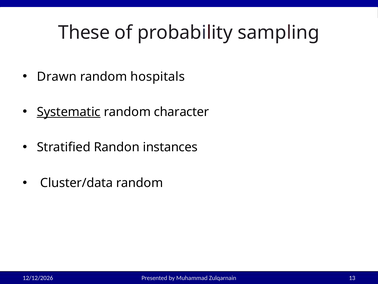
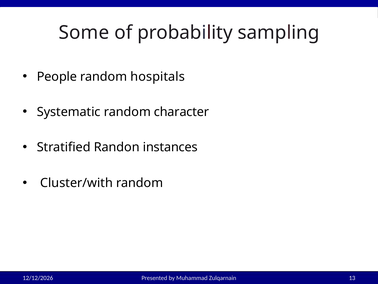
These: These -> Some
Drawn: Drawn -> People
Systematic underline: present -> none
Cluster/data: Cluster/data -> Cluster/with
